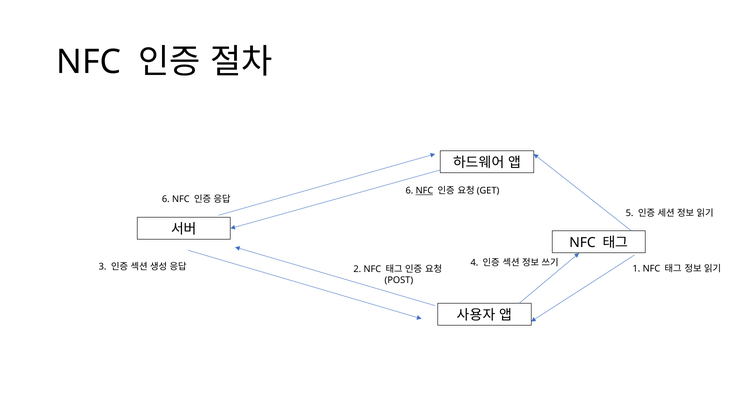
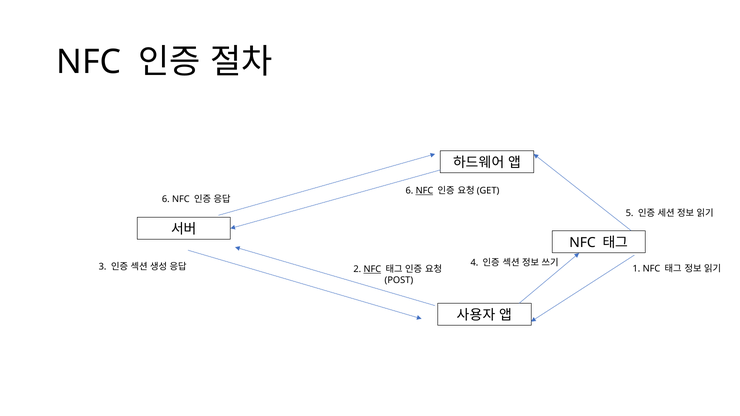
NFC at (372, 269) underline: none -> present
